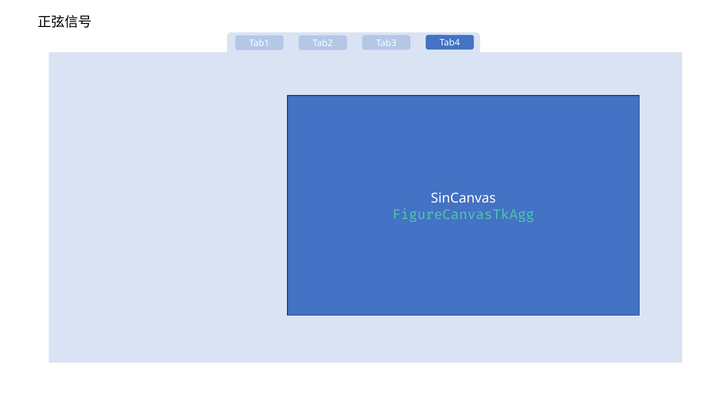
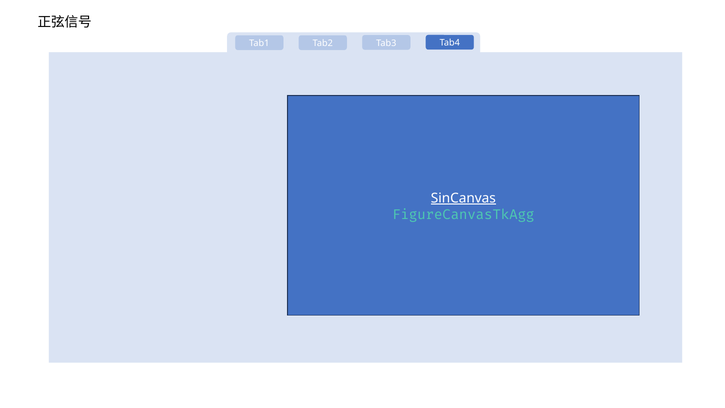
SinCanvas underline: none -> present
